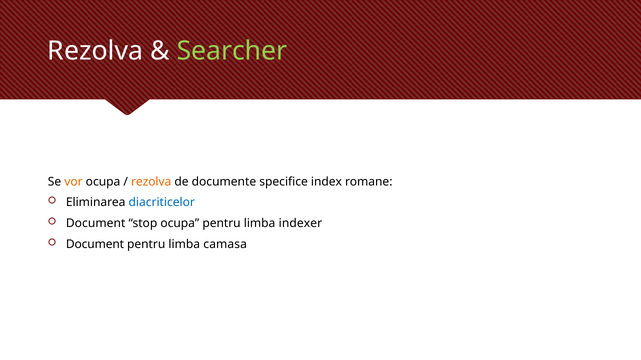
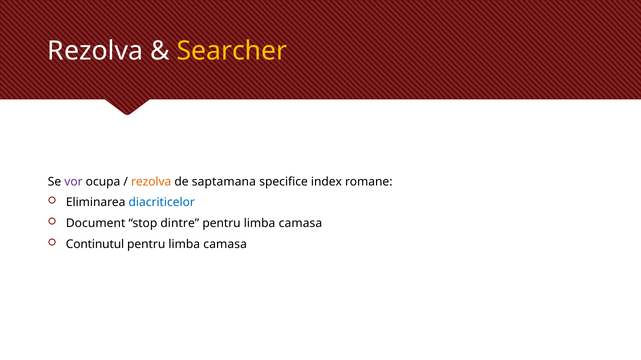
Searcher colour: light green -> yellow
vor colour: orange -> purple
documente: documente -> saptamana
stop ocupa: ocupa -> dintre
indexer at (300, 224): indexer -> camasa
Document at (95, 245): Document -> Continutul
